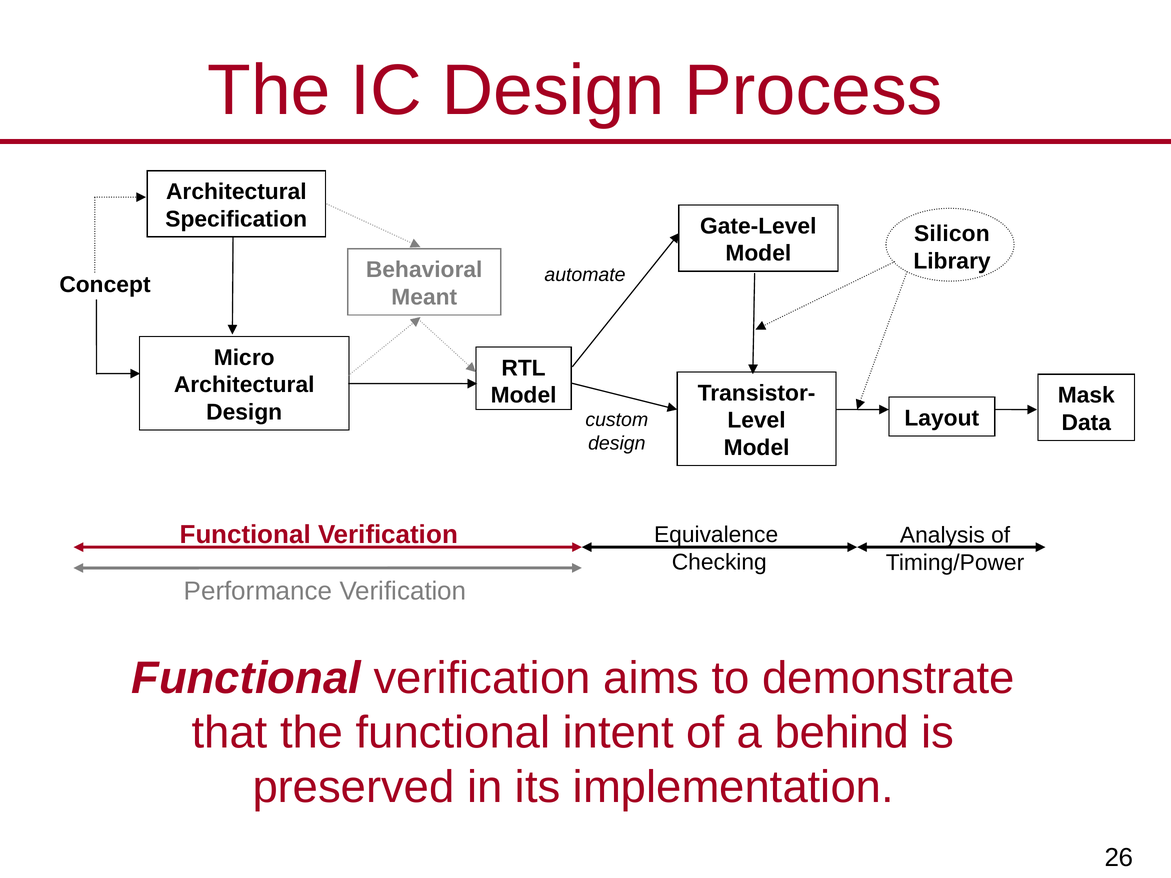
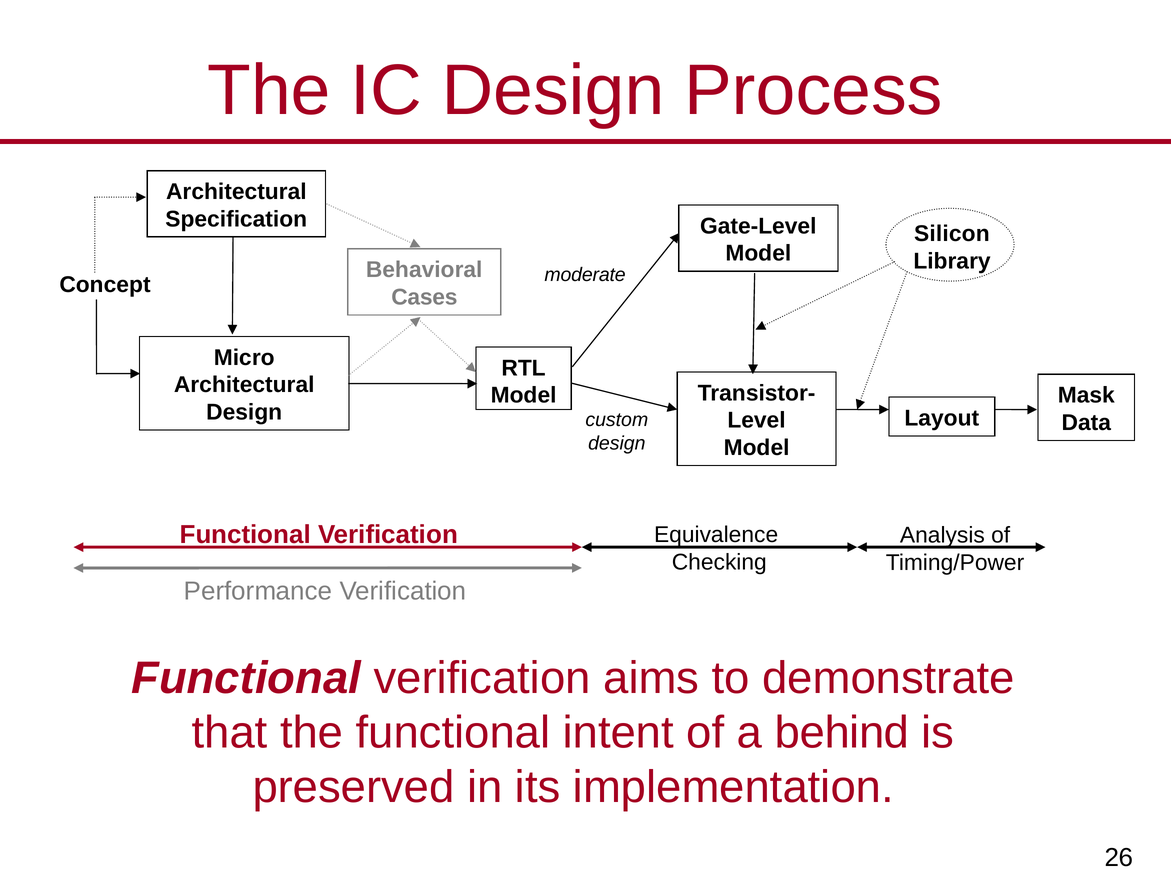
automate: automate -> moderate
Meant: Meant -> Cases
